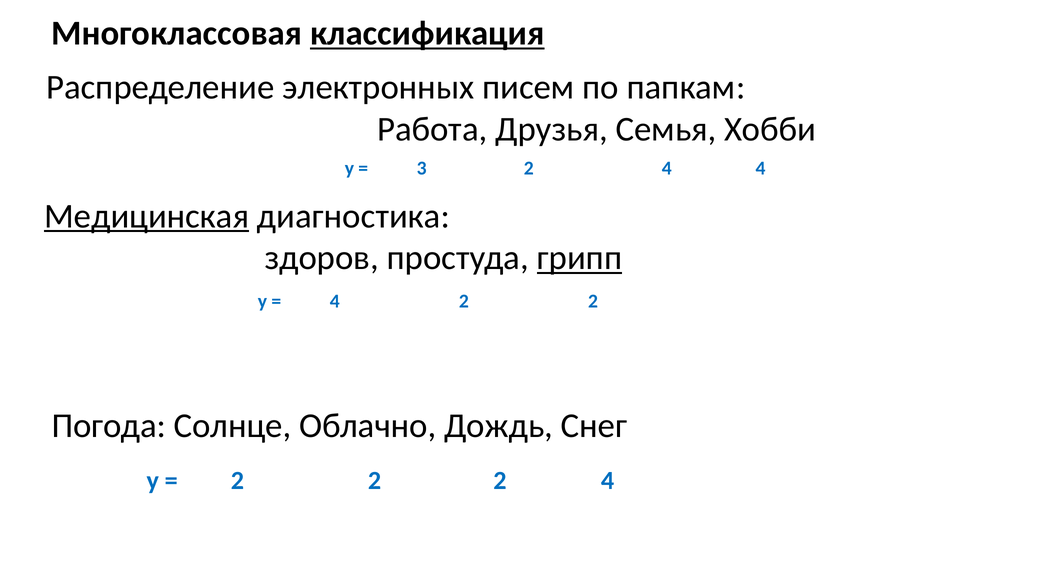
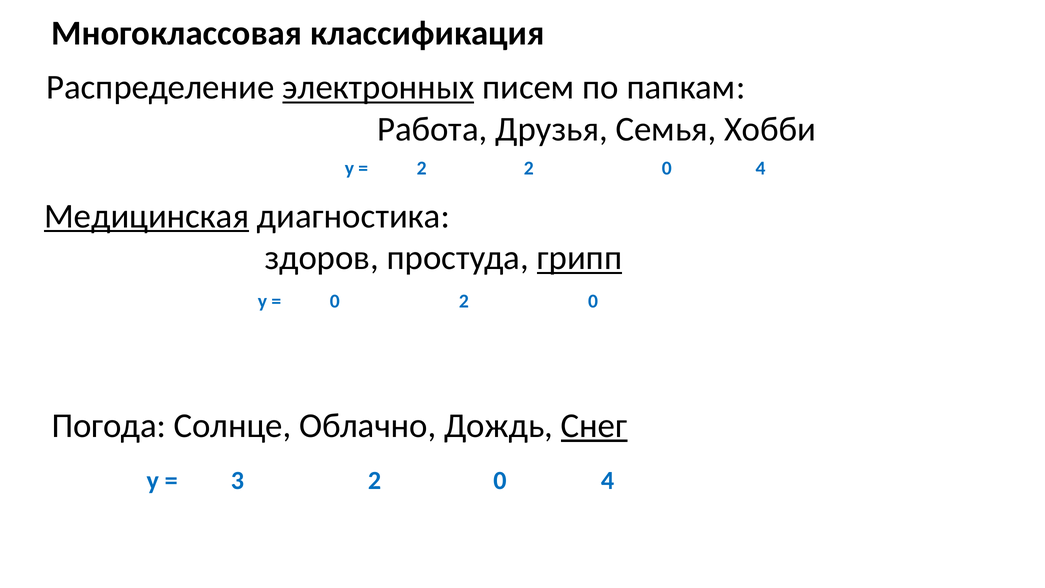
классификация underline: present -> none
электронных underline: none -> present
3 at (422, 168): 3 -> 2
4 at (667, 168): 4 -> 0
4 at (335, 301): 4 -> 0
2 at (593, 301): 2 -> 0
Снег underline: none -> present
2 at (237, 481): 2 -> 3
2 at (500, 481): 2 -> 0
